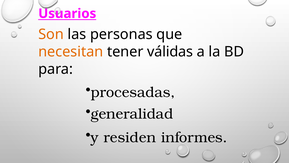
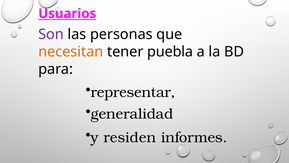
Son colour: orange -> purple
válidas: válidas -> puebla
procesadas: procesadas -> representar
